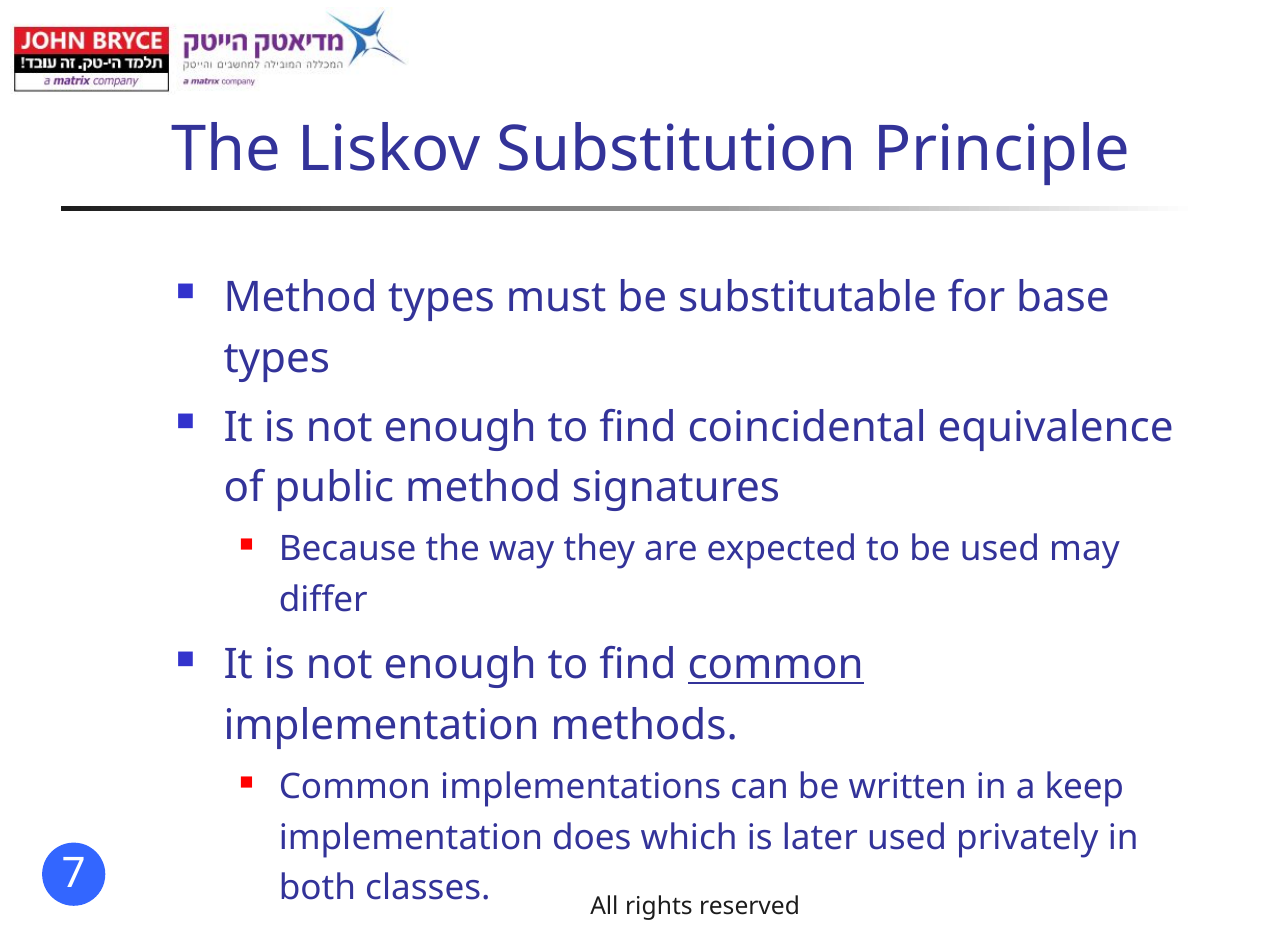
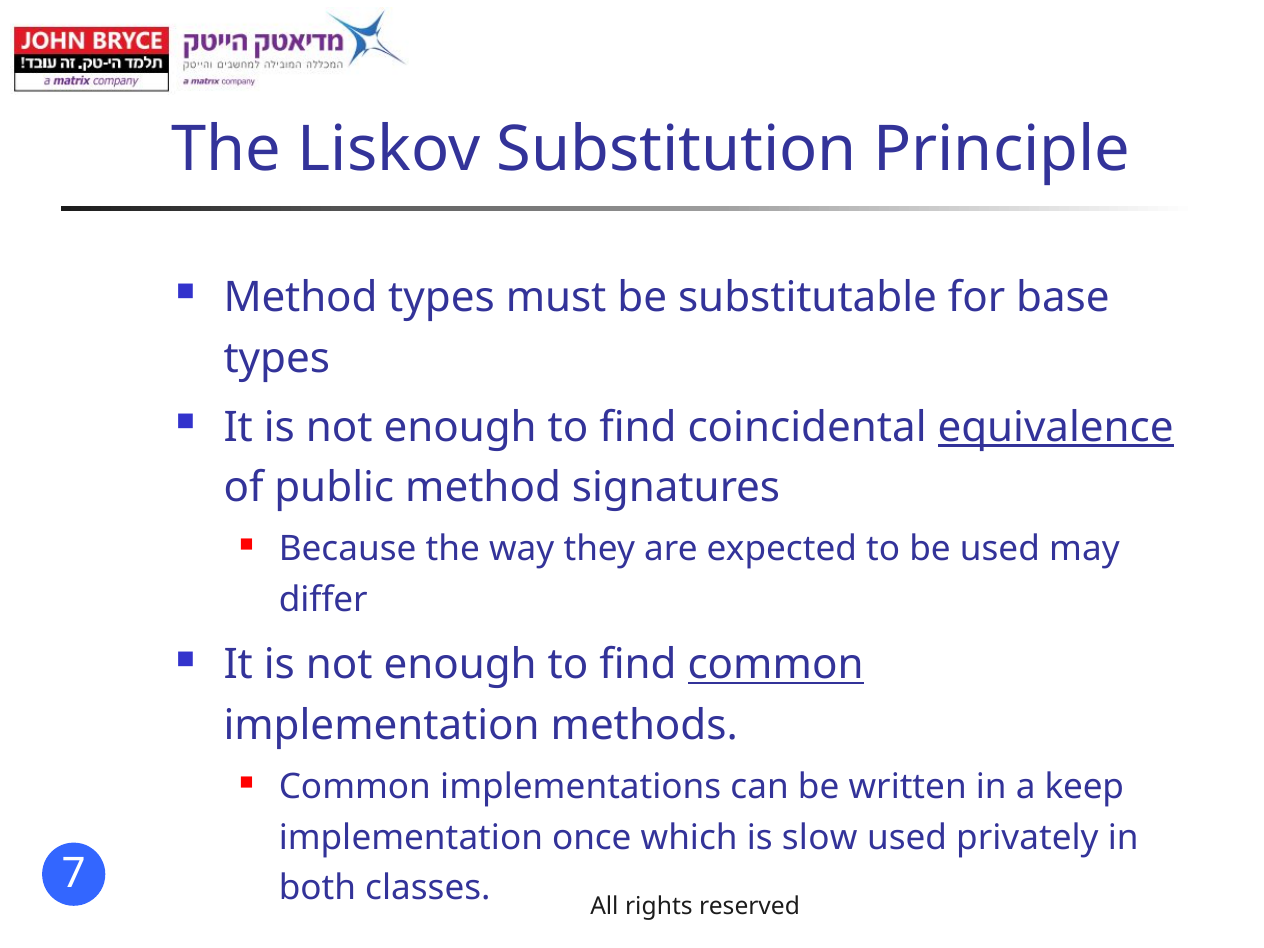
equivalence underline: none -> present
does: does -> once
later: later -> slow
